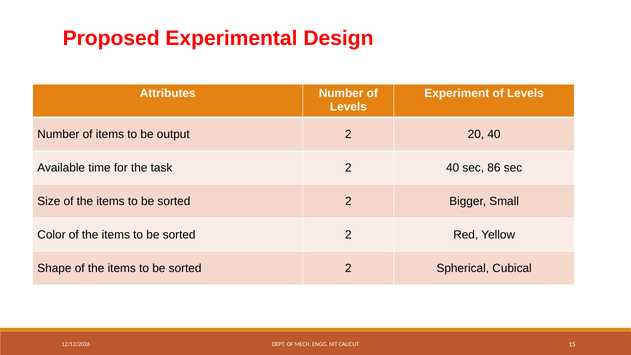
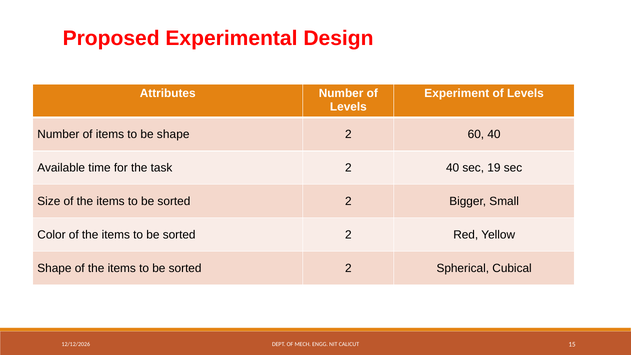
be output: output -> shape
20: 20 -> 60
86: 86 -> 19
